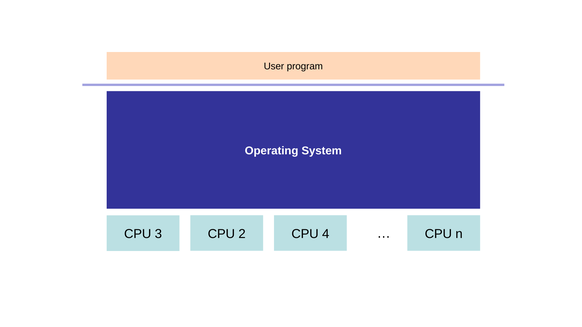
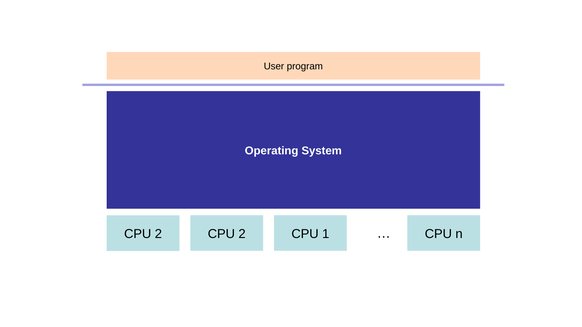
3 at (158, 234): 3 -> 2
4: 4 -> 1
